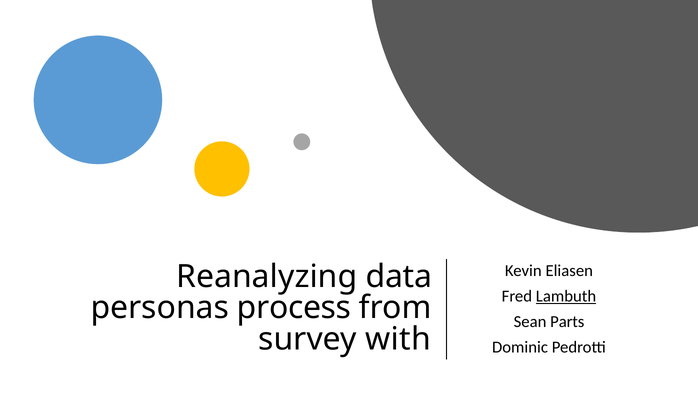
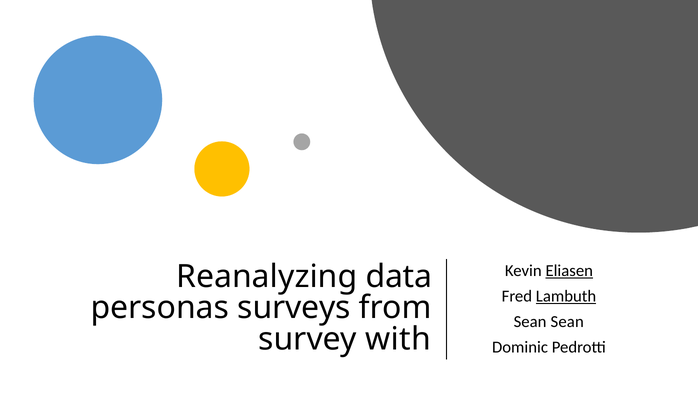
Eliasen underline: none -> present
process: process -> surveys
Sean Parts: Parts -> Sean
